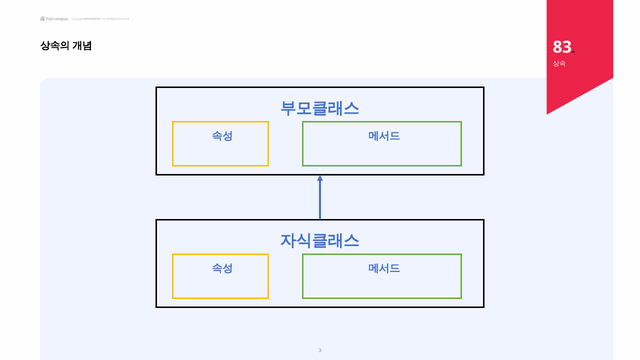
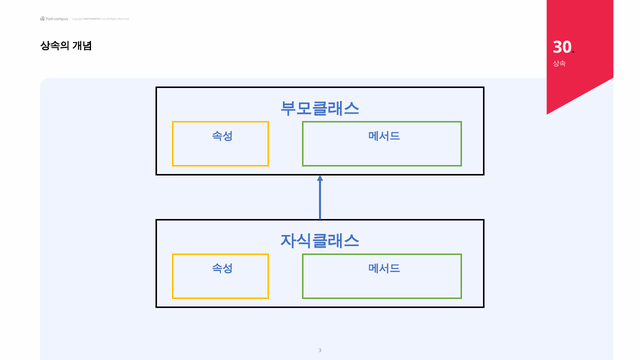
83: 83 -> 30
